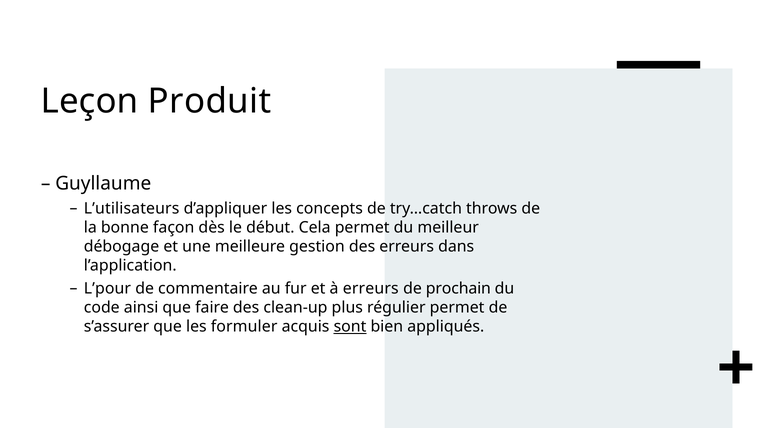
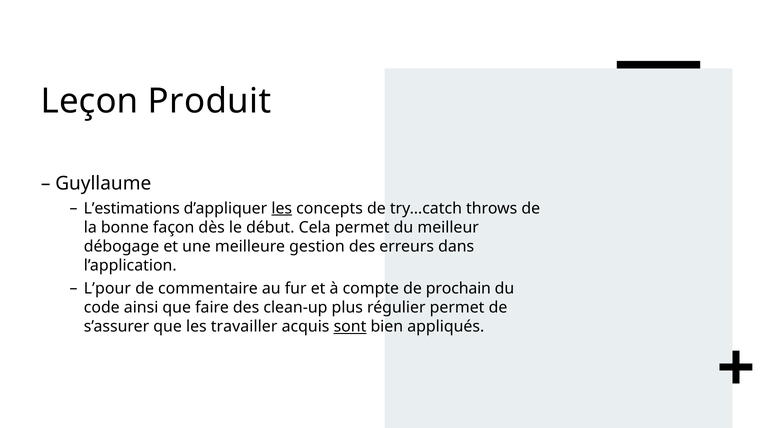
L’utilisateurs: L’utilisateurs -> L’estimations
les at (282, 208) underline: none -> present
à erreurs: erreurs -> compte
formuler: formuler -> travailler
